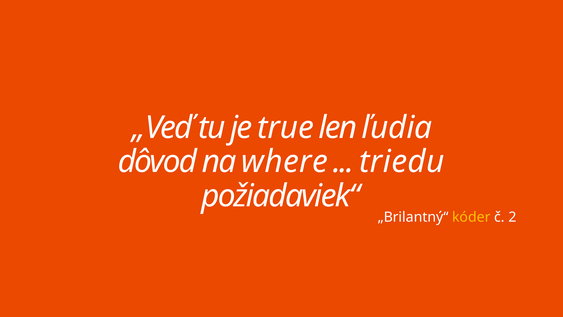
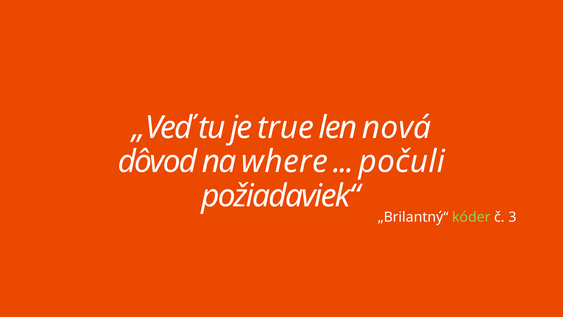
ľudia: ľudia -> nová
triedu: triedu -> počuli
kóder colour: yellow -> light green
2: 2 -> 3
